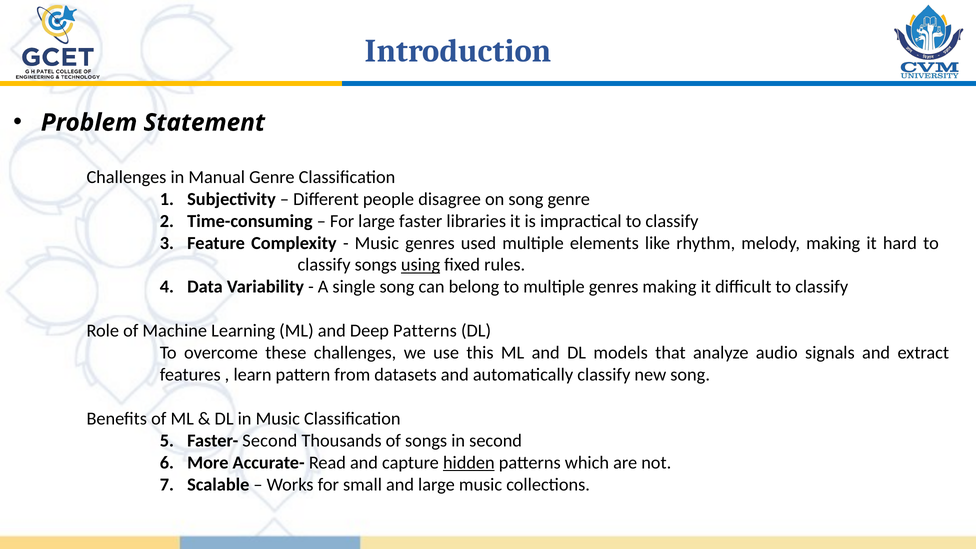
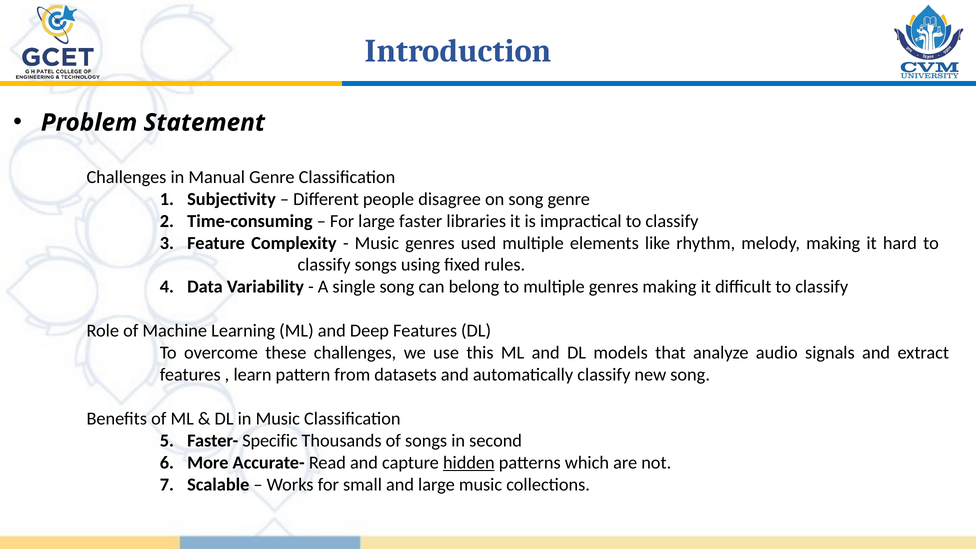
using underline: present -> none
Deep Patterns: Patterns -> Features
Faster- Second: Second -> Specific
